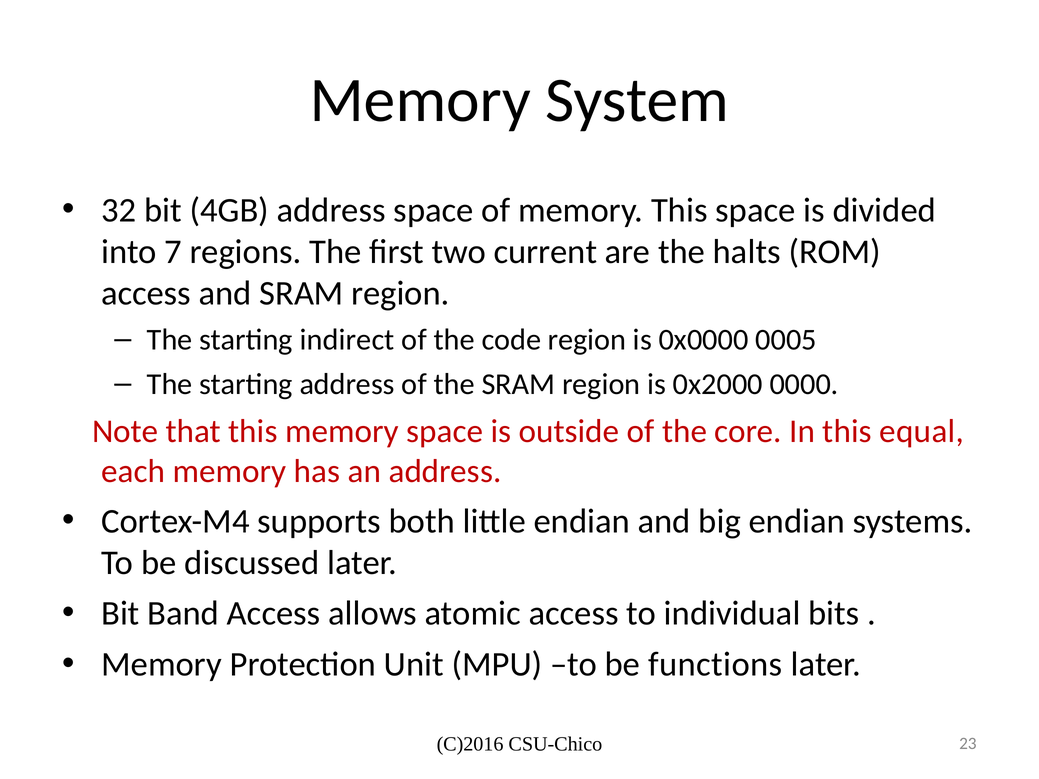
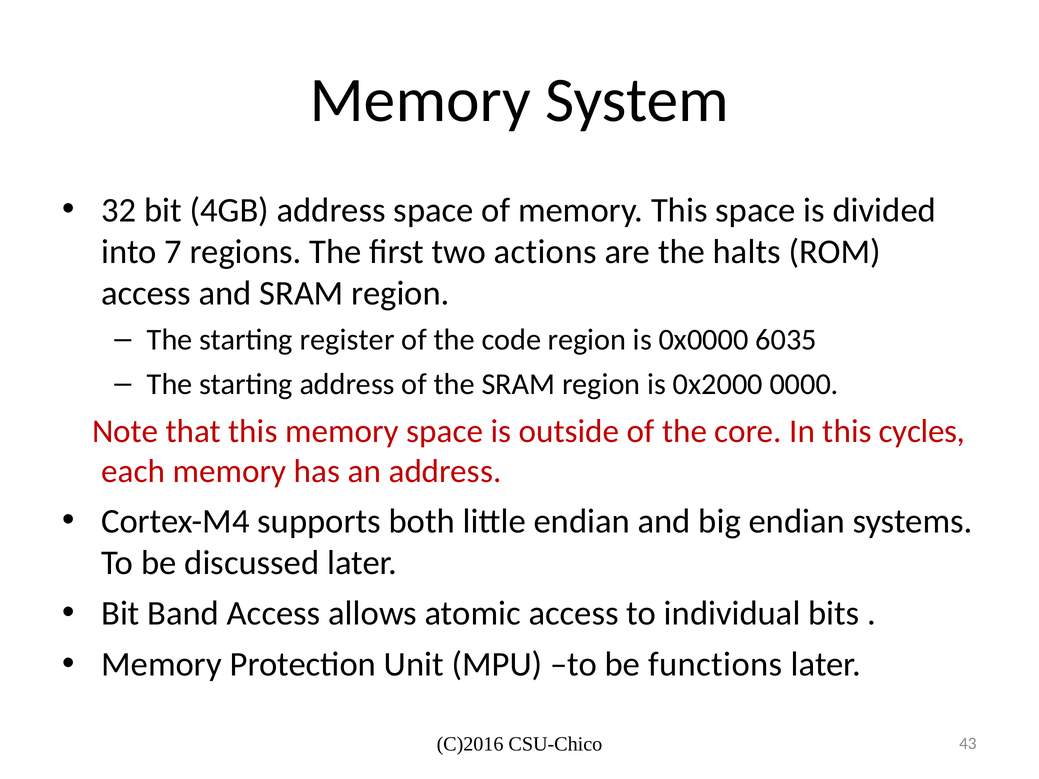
current: current -> actions
indirect: indirect -> register
0005: 0005 -> 6035
equal: equal -> cycles
23: 23 -> 43
